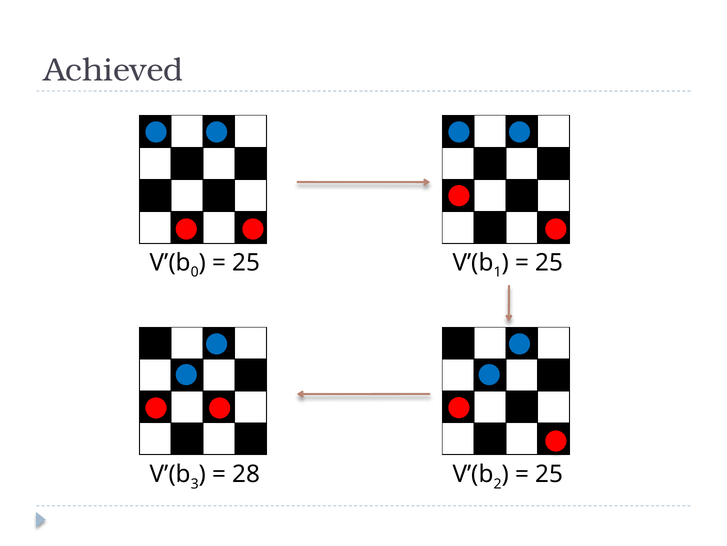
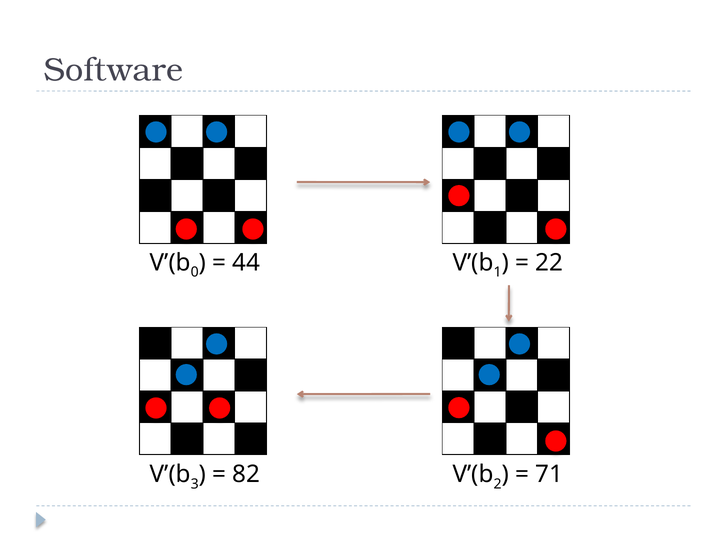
Achieved: Achieved -> Software
25 at (246, 262): 25 -> 44
25 at (549, 262): 25 -> 22
28: 28 -> 82
25 at (549, 474): 25 -> 71
